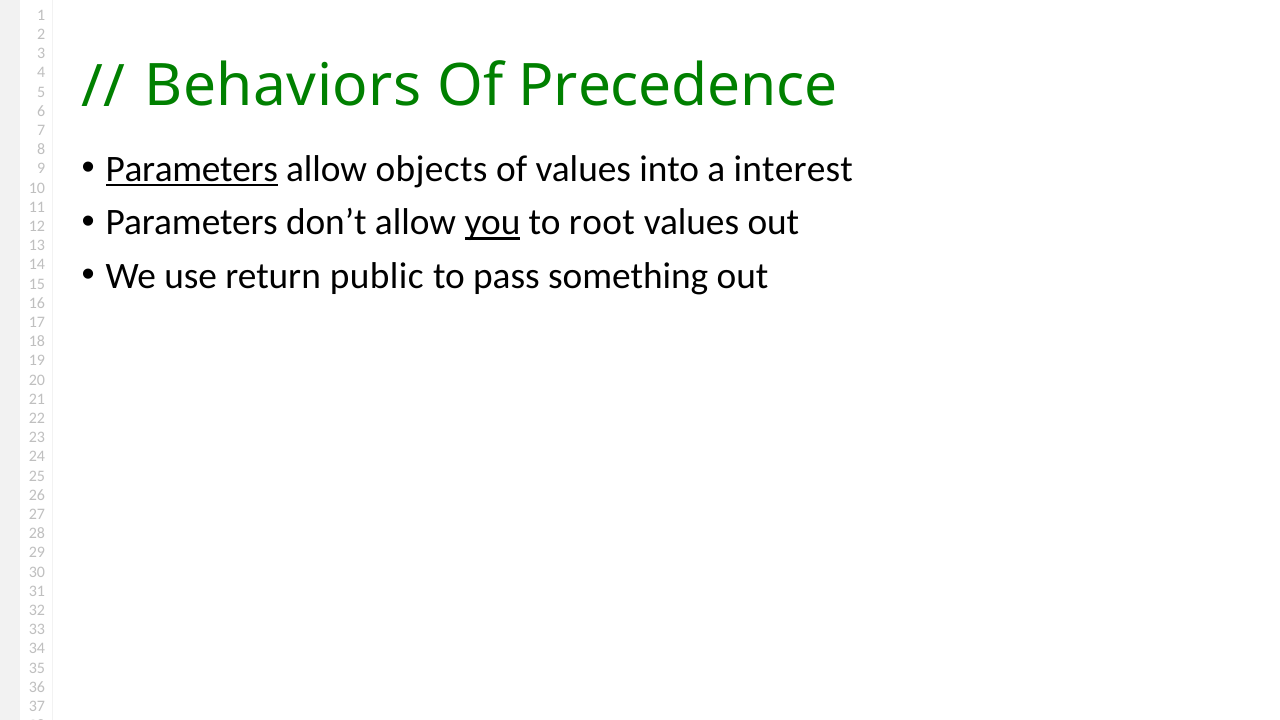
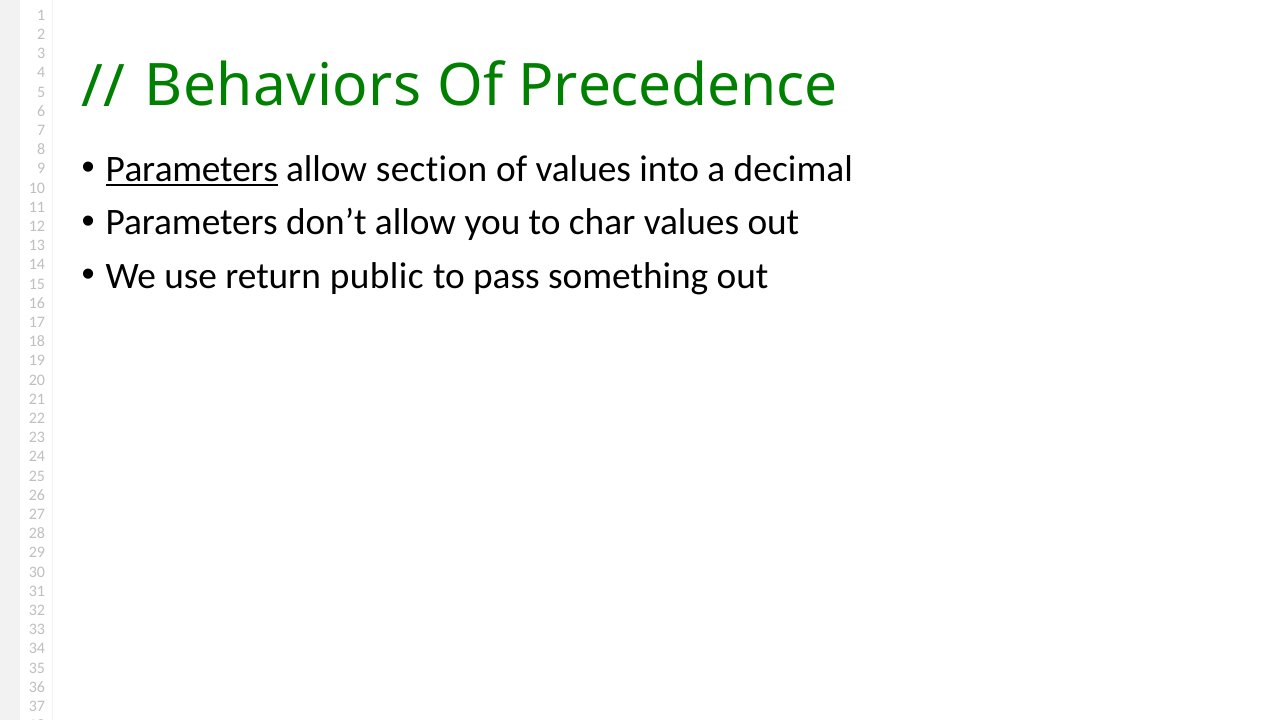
objects: objects -> section
interest: interest -> decimal
you underline: present -> none
root: root -> char
